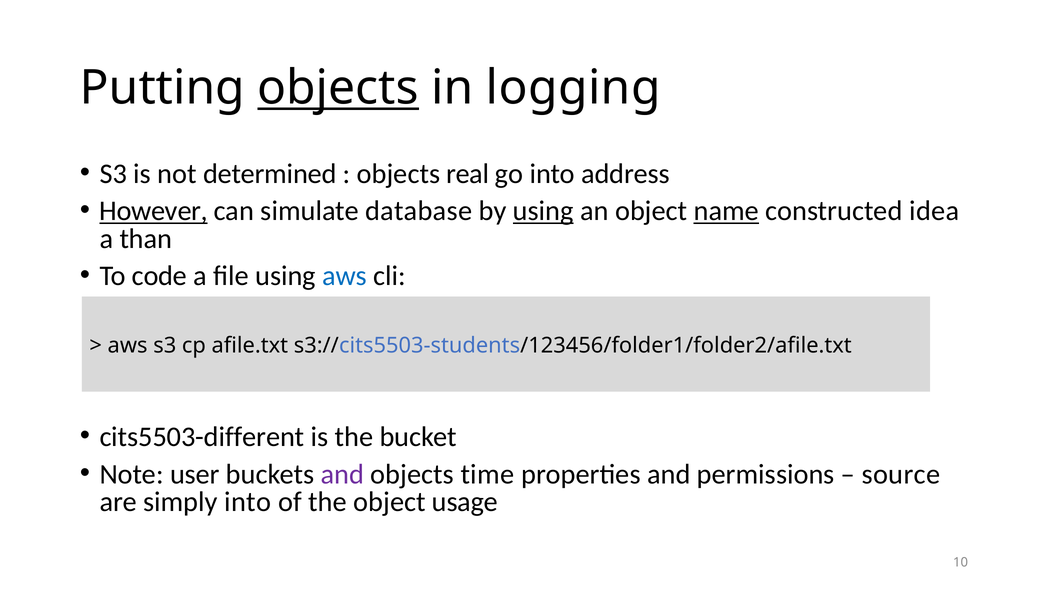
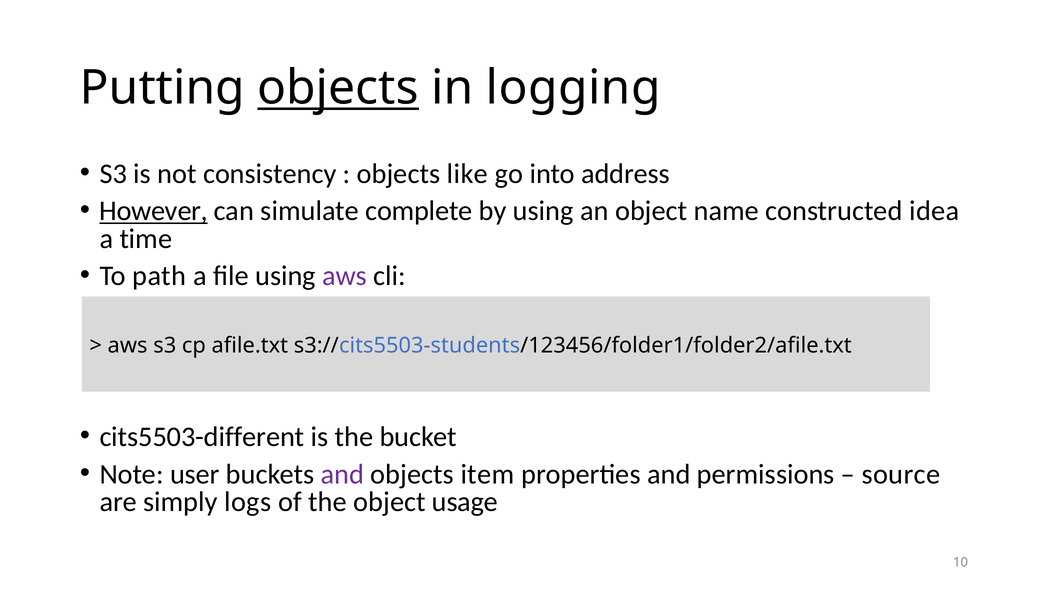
determined: determined -> consistency
real: real -> like
database: database -> complete
using at (543, 211) underline: present -> none
name underline: present -> none
than: than -> time
code: code -> path
aws at (345, 276) colour: blue -> purple
time: time -> item
simply into: into -> logs
